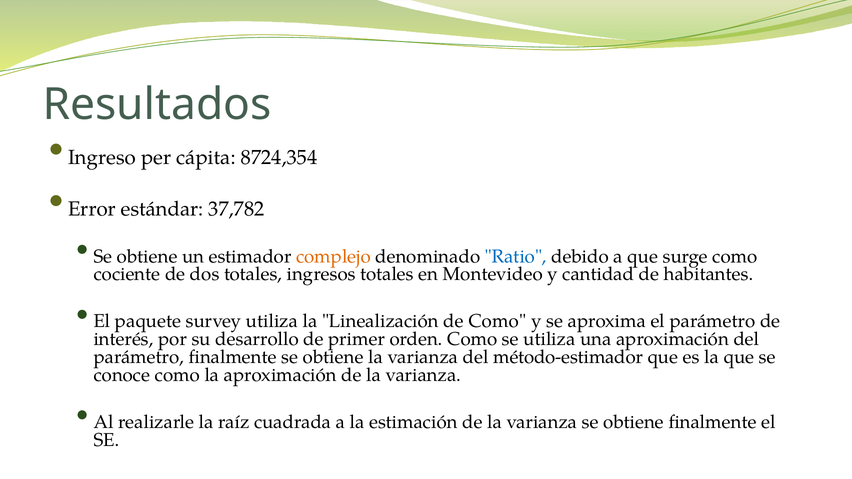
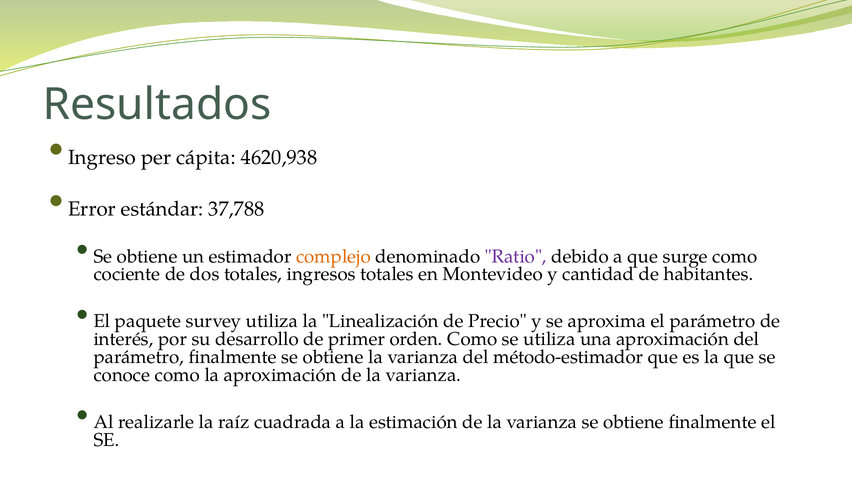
8724,354: 8724,354 -> 4620,938
37,782: 37,782 -> 37,788
Ratio colour: blue -> purple
de Como: Como -> Precio
